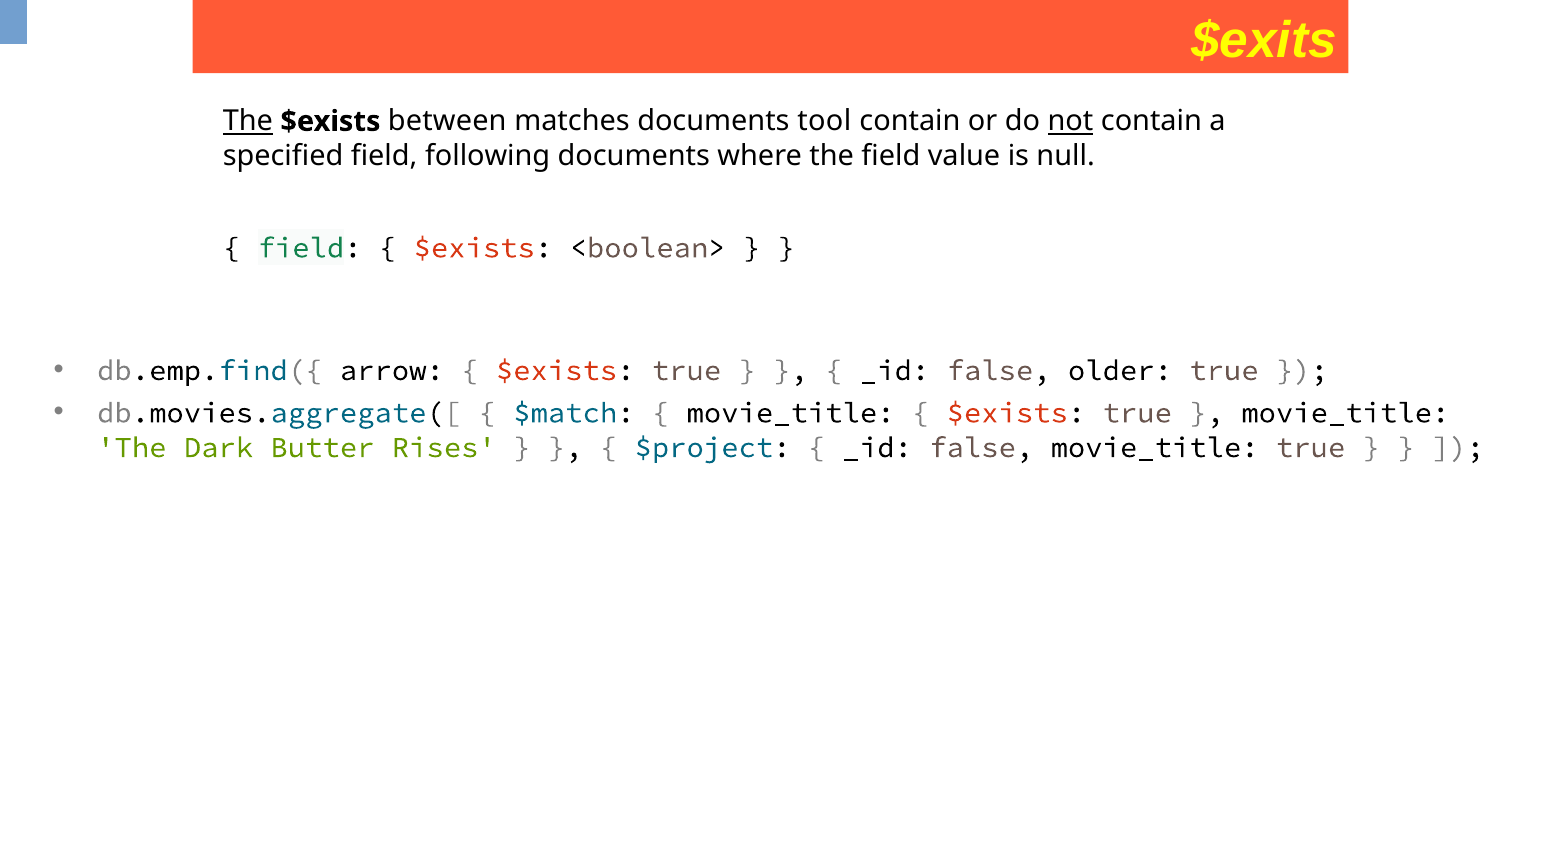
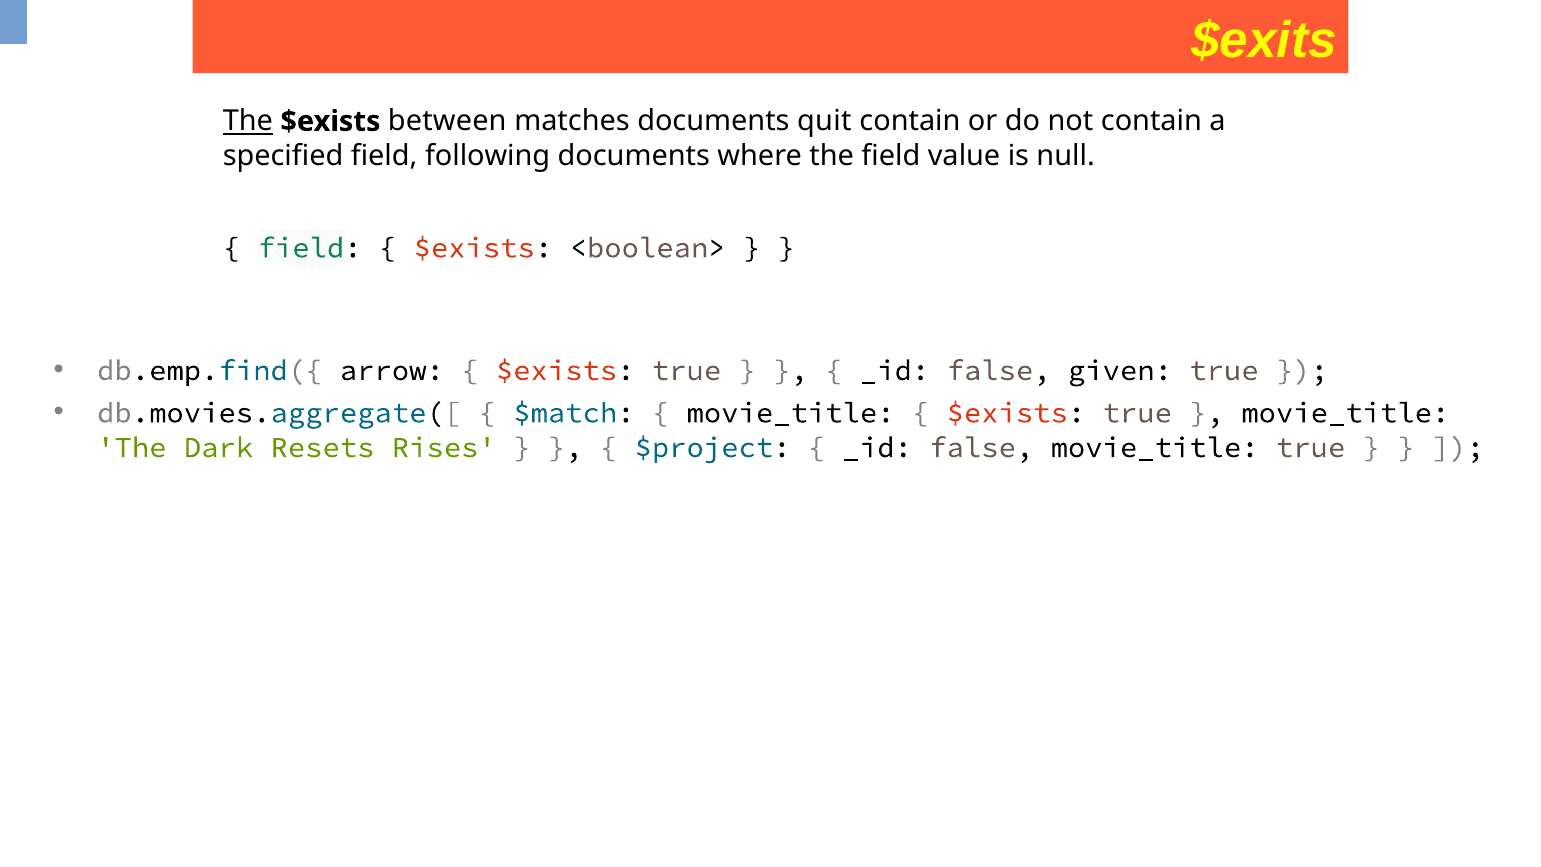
tool: tool -> quit
not underline: present -> none
older: older -> given
Butter: Butter -> Resets
